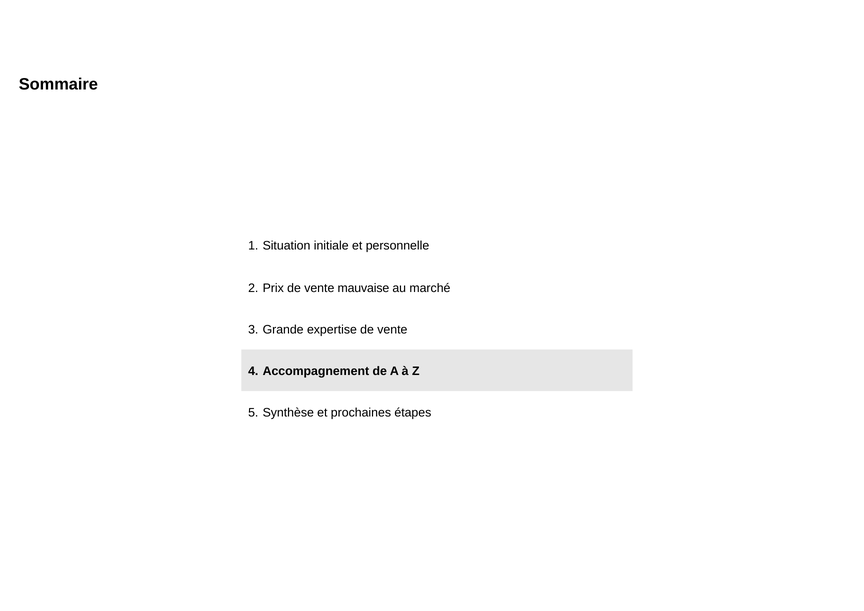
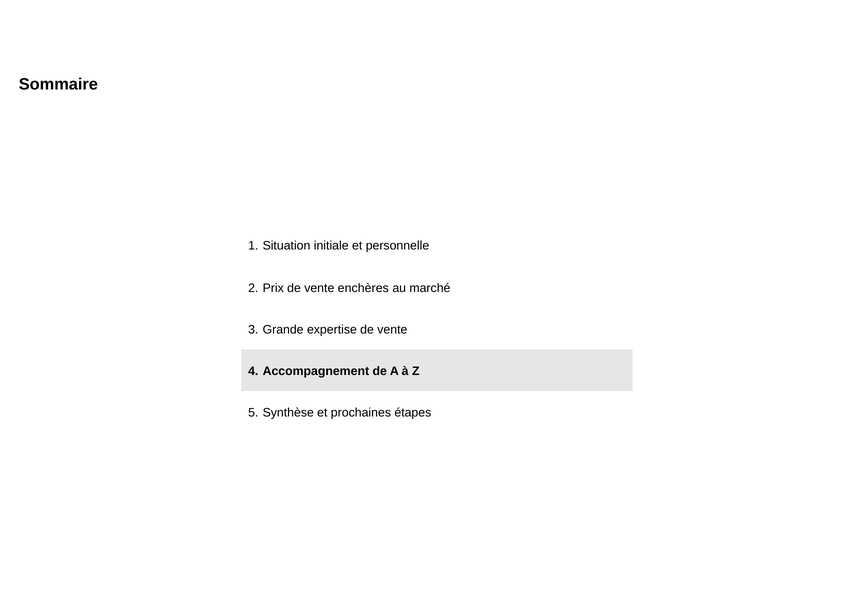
mauvaise: mauvaise -> enchères
